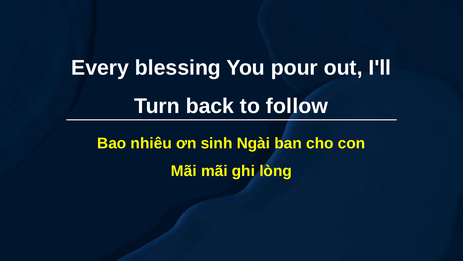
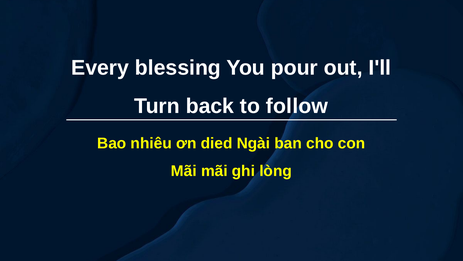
sinh: sinh -> died
